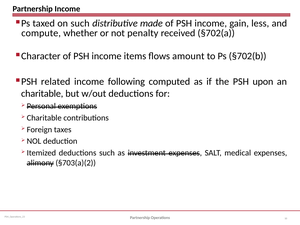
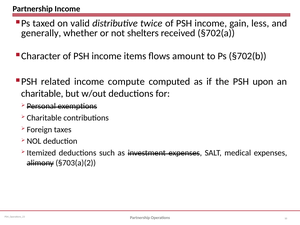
on such: such -> valid
made: made -> twice
compute: compute -> generally
penalty: penalty -> shelters
following: following -> compute
